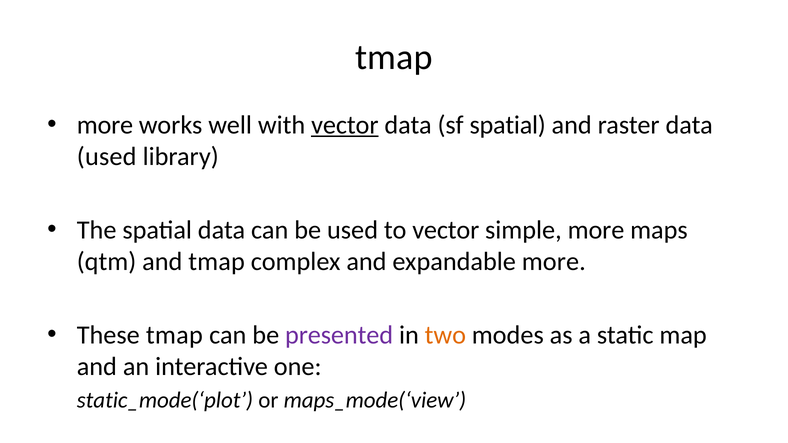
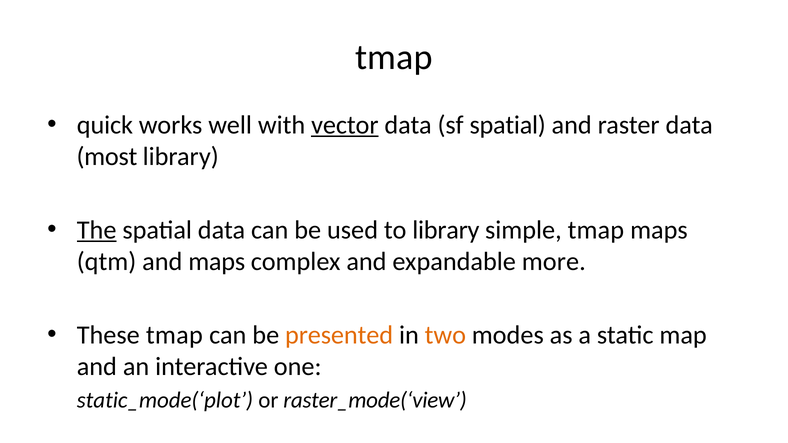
more at (105, 125): more -> quick
used at (107, 156): used -> most
The underline: none -> present
to vector: vector -> library
simple more: more -> tmap
and tmap: tmap -> maps
presented colour: purple -> orange
maps_mode(‘view: maps_mode(‘view -> raster_mode(‘view
